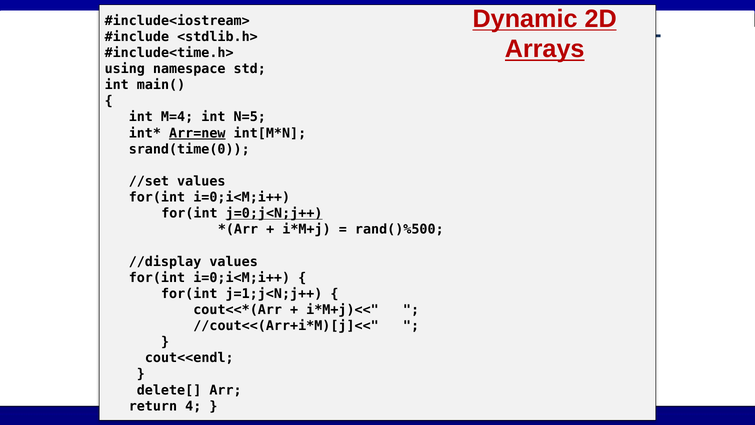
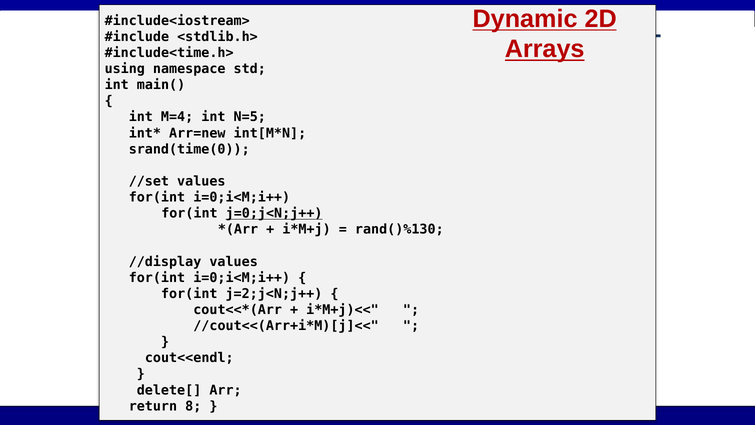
Arr=new underline: present -> none
rand()%500: rand()%500 -> rand()%130
j=1;j<N;j++: j=1;j<N;j++ -> j=2;j<N;j++
4: 4 -> 8
